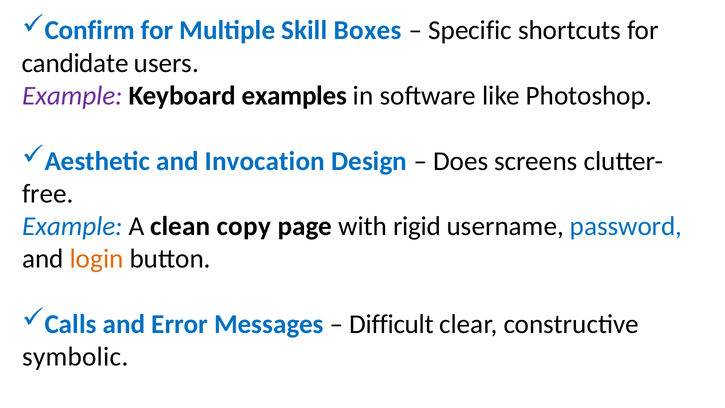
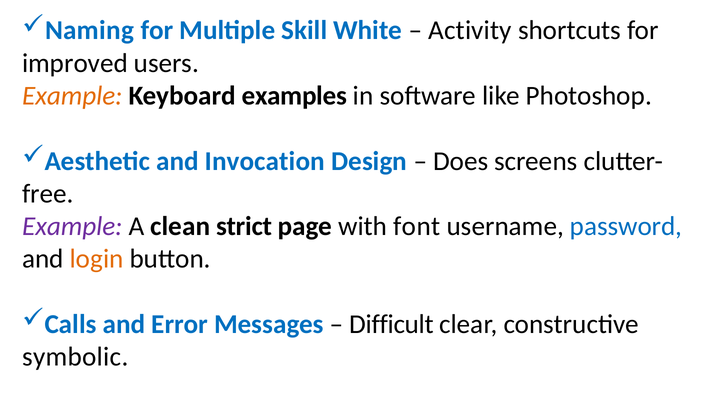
Confirm: Confirm -> Naming
Boxes: Boxes -> White
Specific: Specific -> Activity
candidate: candidate -> improved
Example at (72, 96) colour: purple -> orange
Example at (72, 226) colour: blue -> purple
copy: copy -> strict
rigid: rigid -> font
